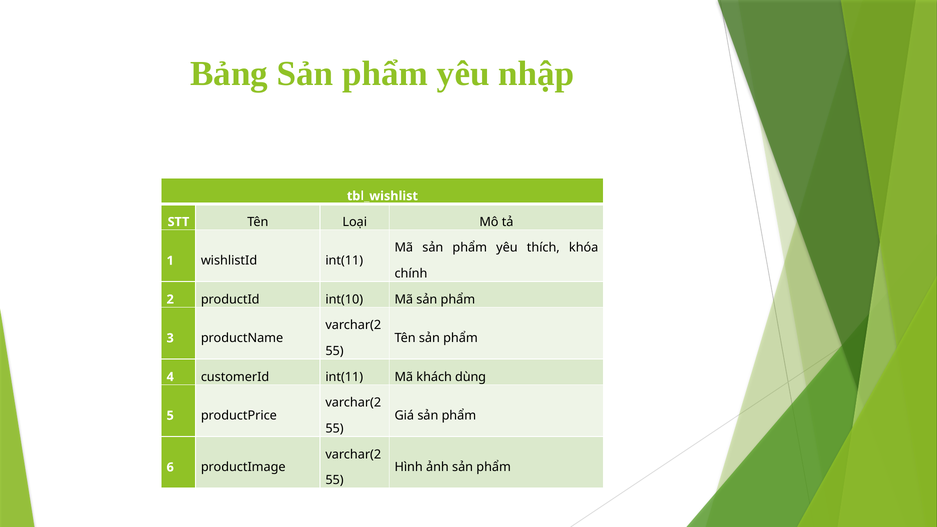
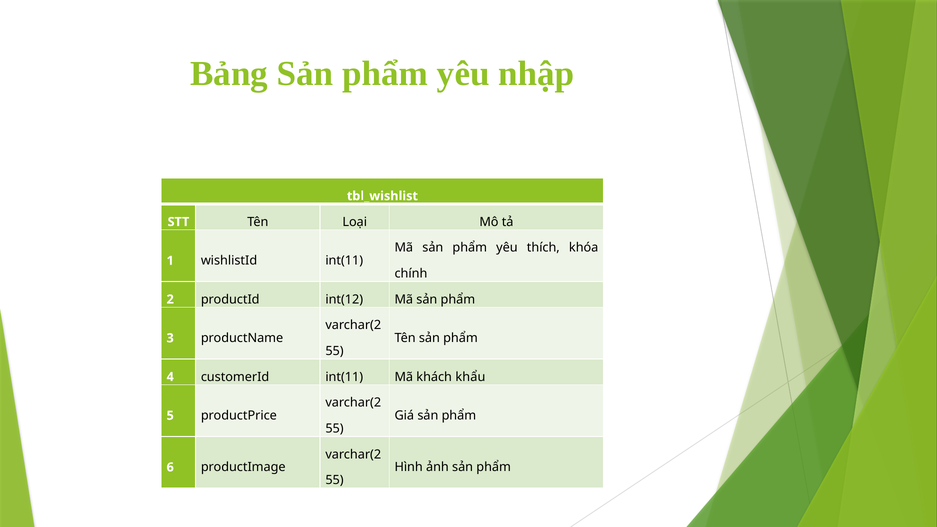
int(10: int(10 -> int(12
dùng: dùng -> khẩu
